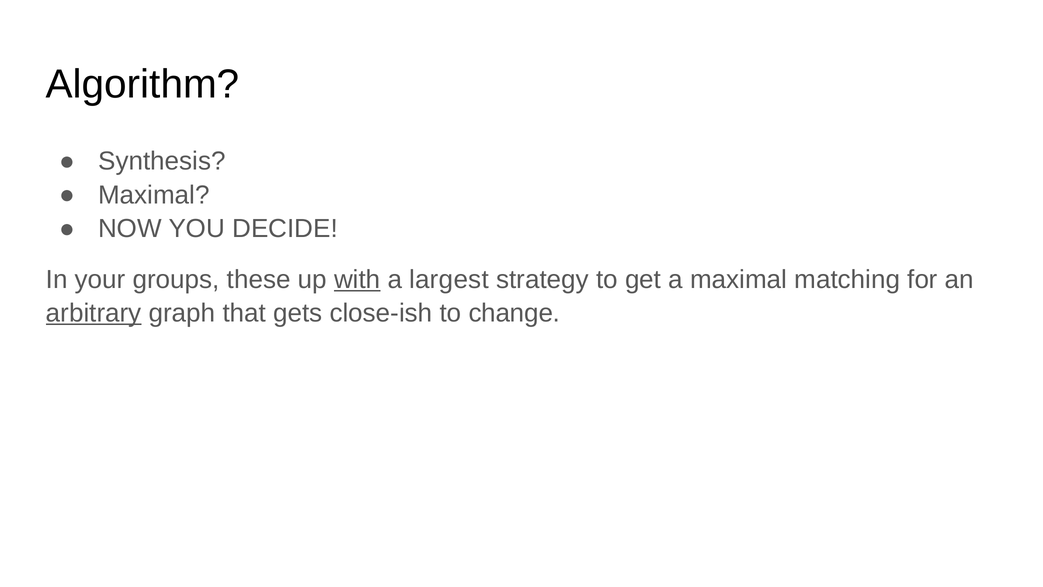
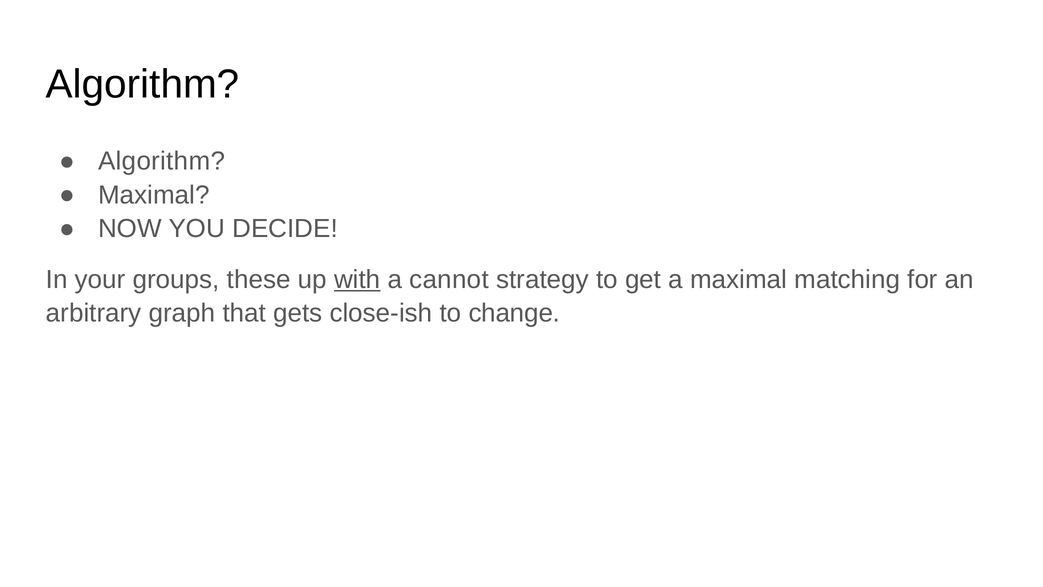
Synthesis at (162, 161): Synthesis -> Algorithm
largest: largest -> cannot
arbitrary underline: present -> none
